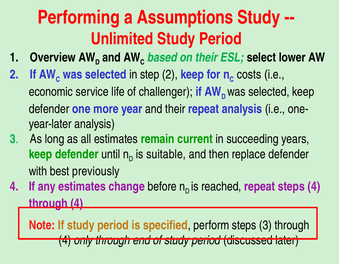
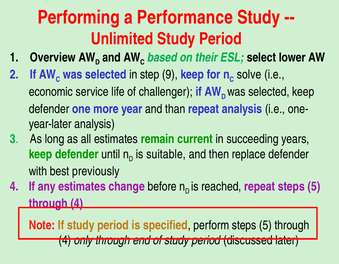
Assumptions: Assumptions -> Performance
step 2: 2 -> 9
costs: costs -> solve
and their: their -> than
repeat steps 4: 4 -> 5
perform steps 3: 3 -> 5
